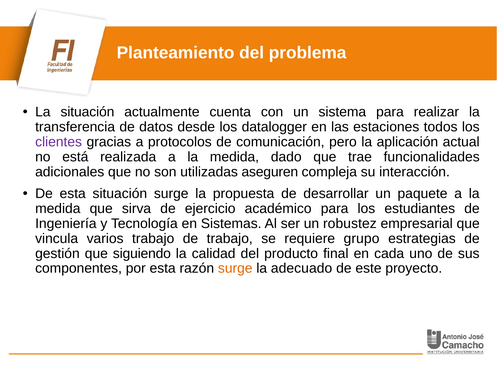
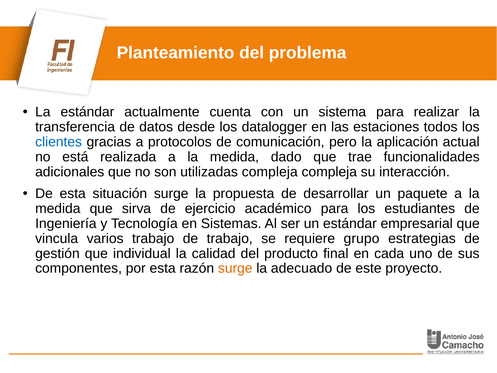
La situación: situación -> estándar
clientes colour: purple -> blue
utilizadas aseguren: aseguren -> compleja
un robustez: robustez -> estándar
siguiendo: siguiendo -> individual
